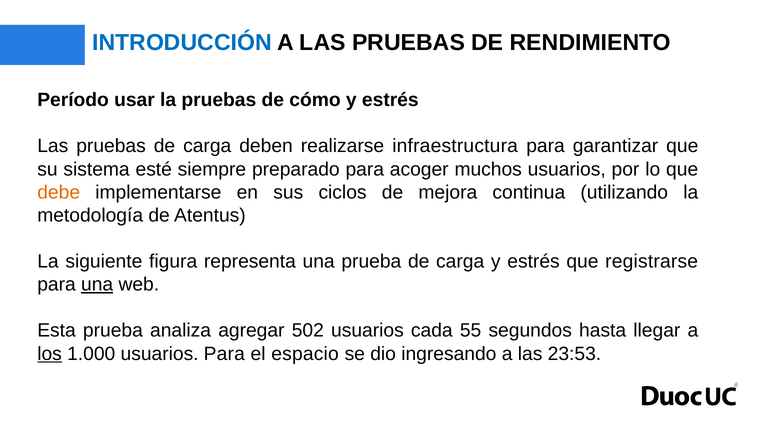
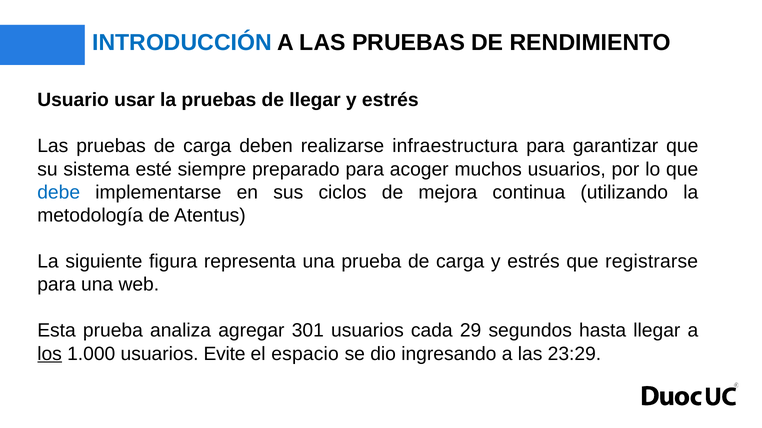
Período: Período -> Usuario
de cómo: cómo -> llegar
debe colour: orange -> blue
una at (97, 285) underline: present -> none
502: 502 -> 301
55: 55 -> 29
usuarios Para: Para -> Evite
23:53: 23:53 -> 23:29
